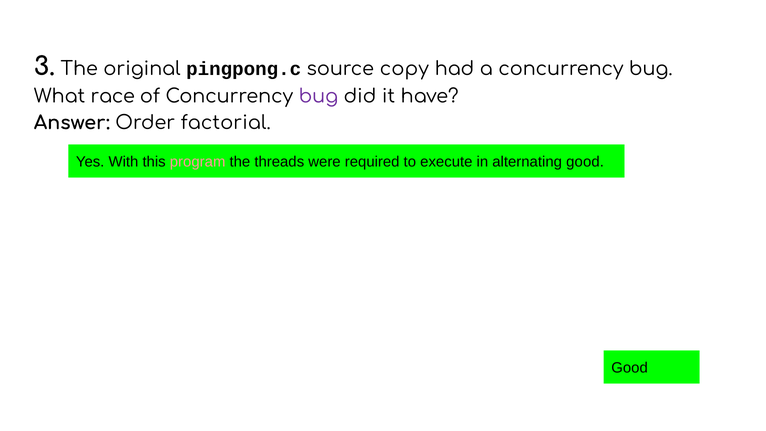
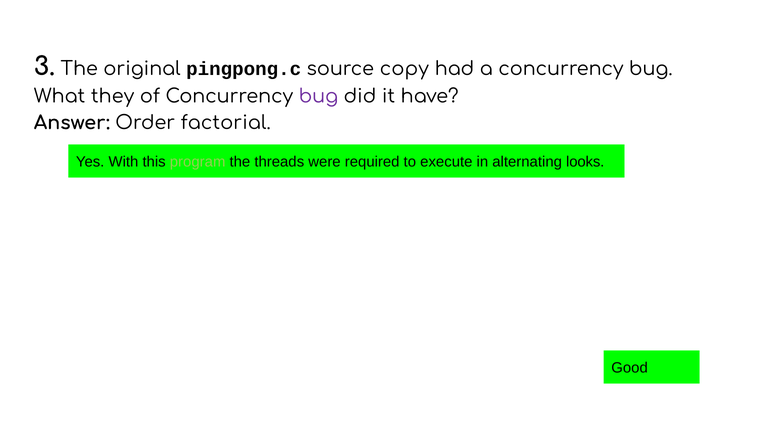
race: race -> they
program colour: pink -> light green
alternating good: good -> looks
